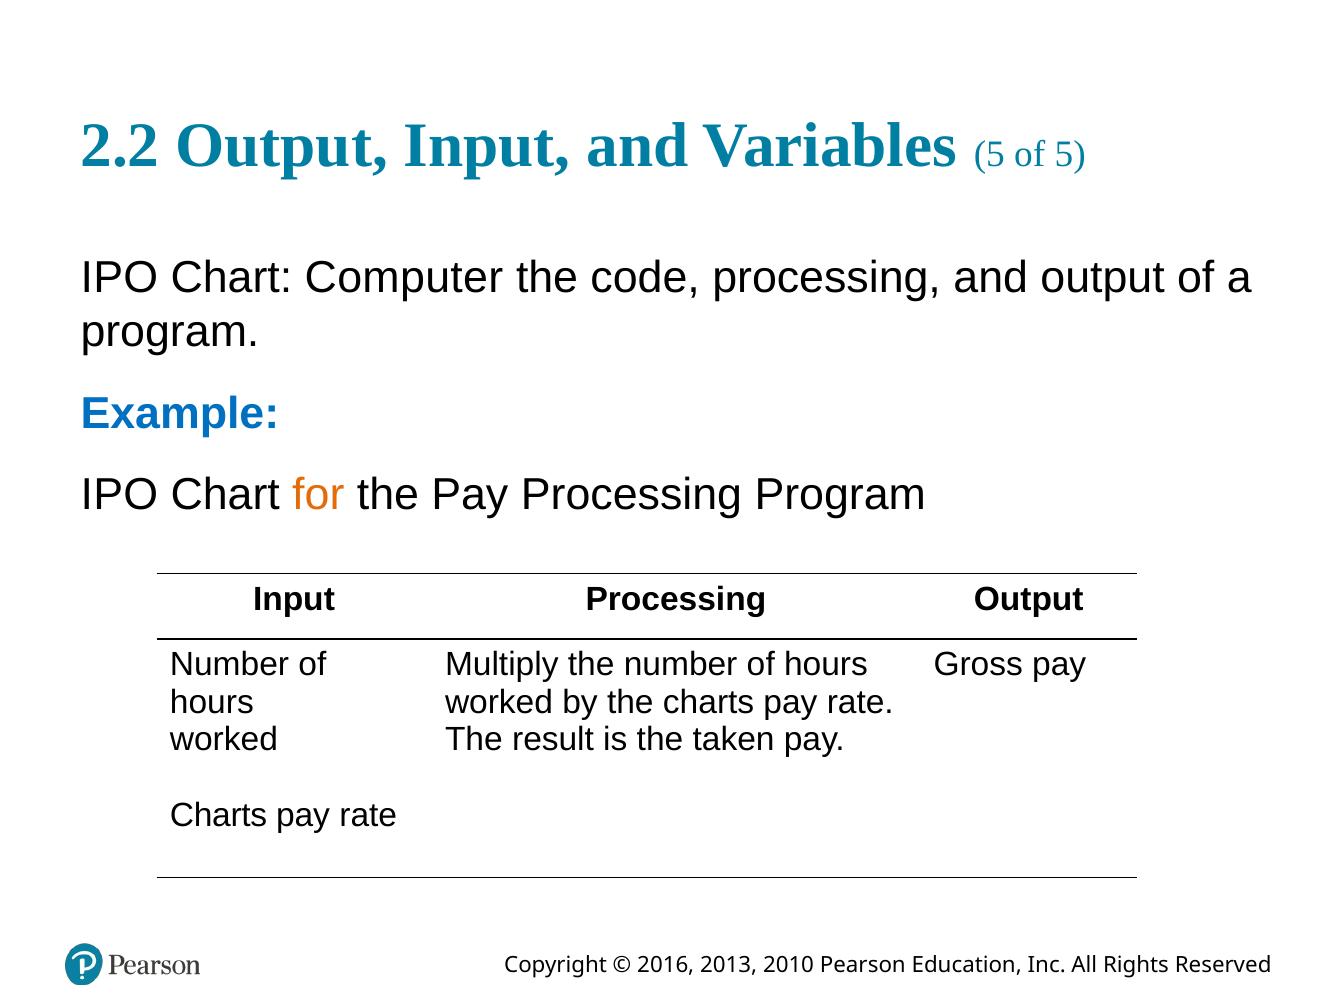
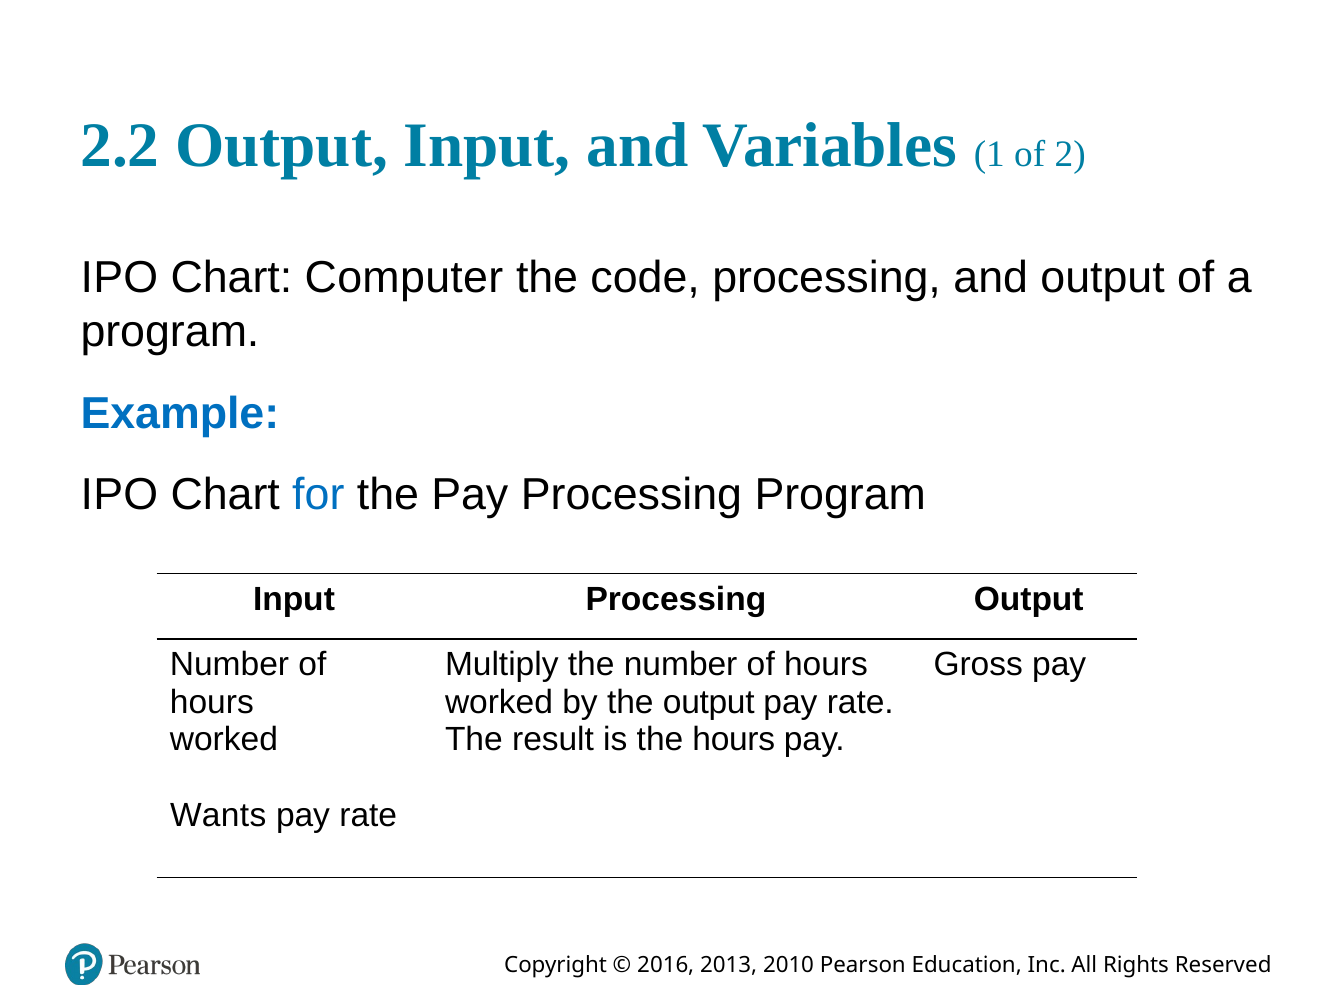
Variables 5: 5 -> 1
of 5: 5 -> 2
for colour: orange -> blue
the charts: charts -> output
the taken: taken -> hours
Charts at (219, 815): Charts -> Wants
